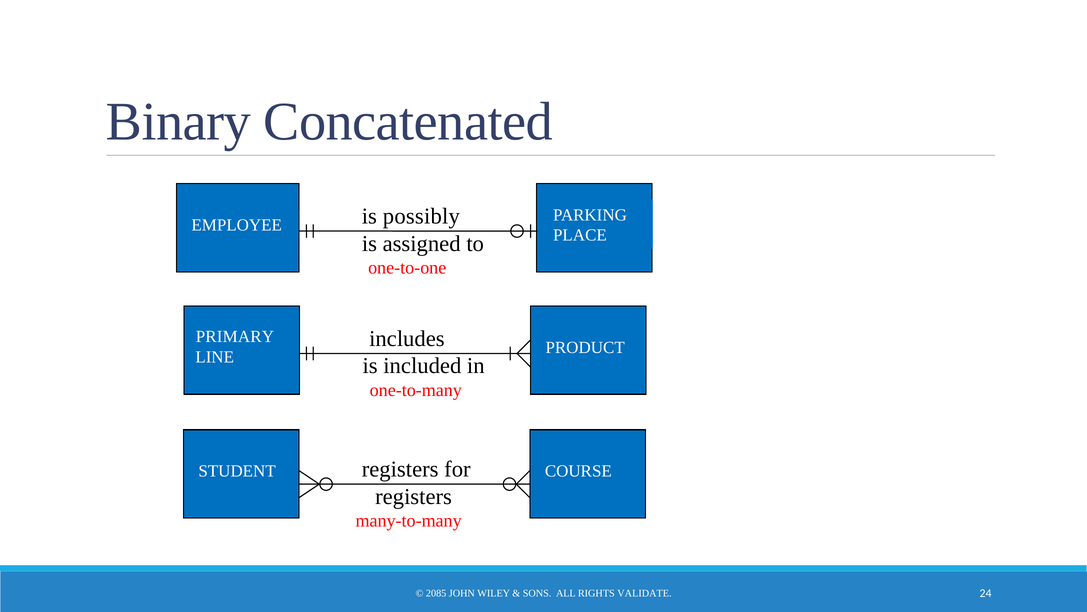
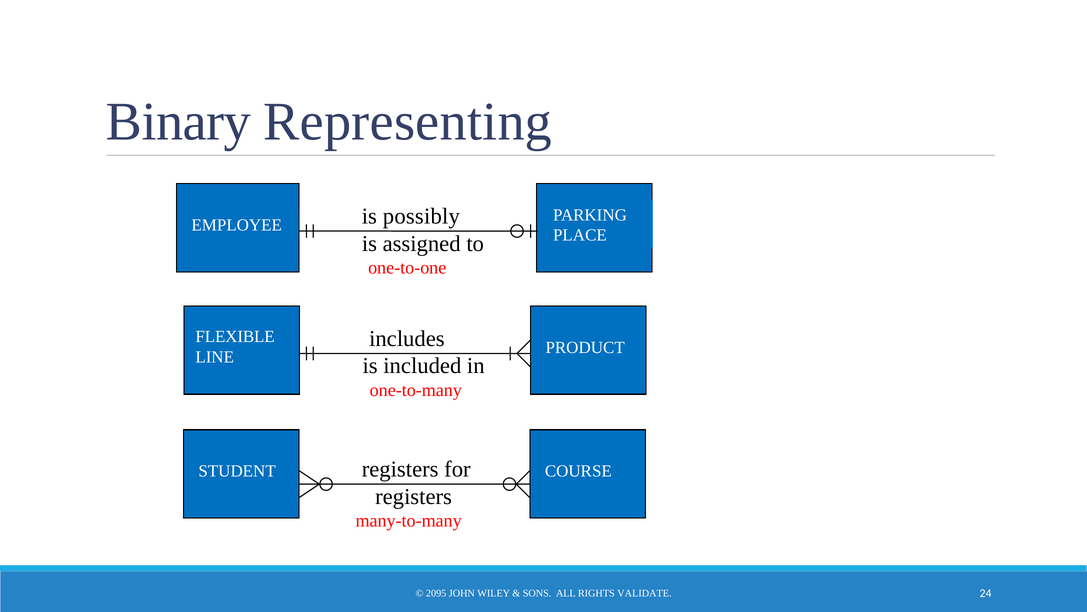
Concatenated: Concatenated -> Representing
PRIMARY: PRIMARY -> FLEXIBLE
2085: 2085 -> 2095
